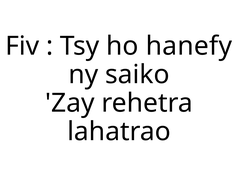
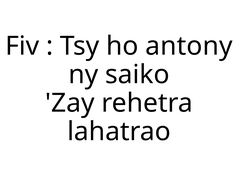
hanefy: hanefy -> antony
